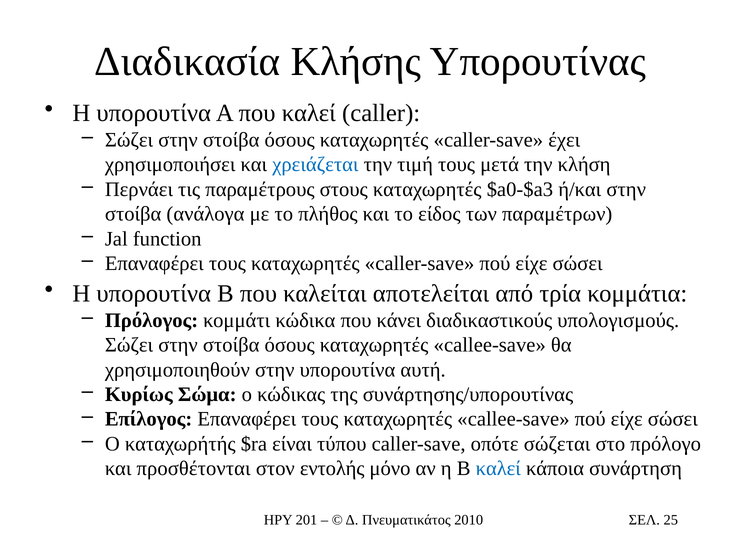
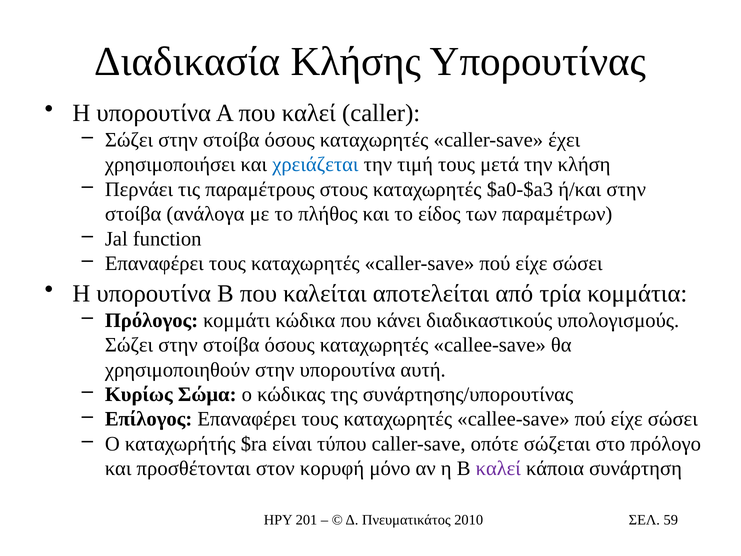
εντολής: εντολής -> κορυφή
καλεί at (498, 468) colour: blue -> purple
25: 25 -> 59
